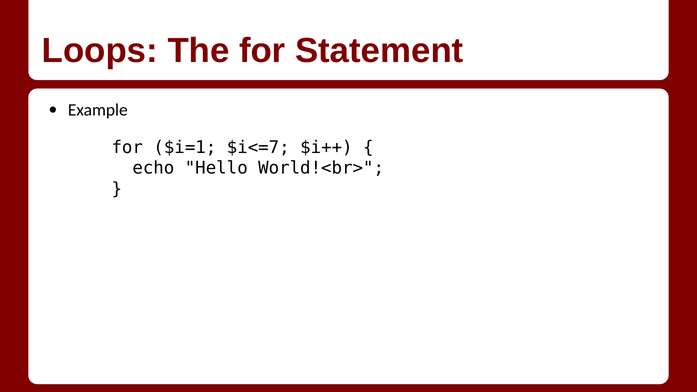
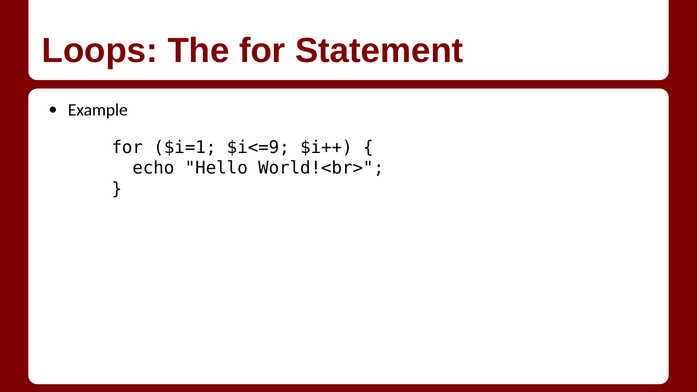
$i<=7: $i<=7 -> $i<=9
